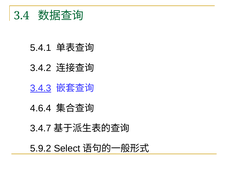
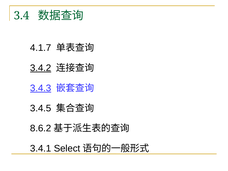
5.4.1: 5.4.1 -> 4.1.7
3.4.2 underline: none -> present
4.6.4: 4.6.4 -> 3.4.5
3.4.7: 3.4.7 -> 8.6.2
5.9.2: 5.9.2 -> 3.4.1
